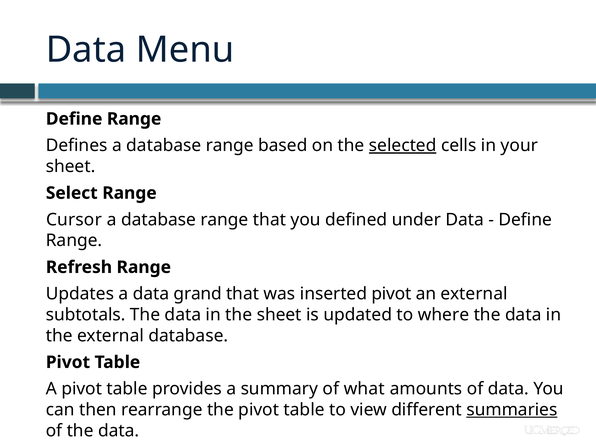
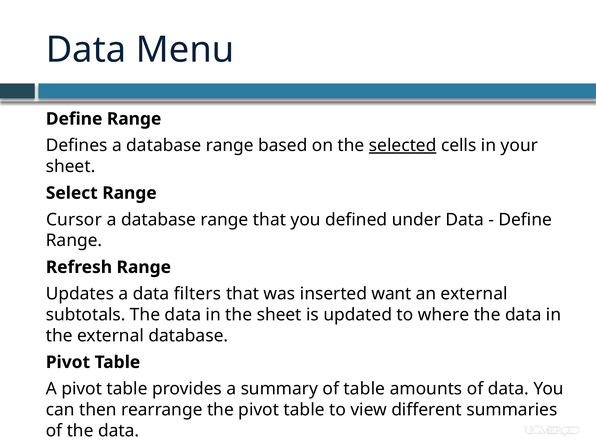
grand: grand -> filters
inserted pivot: pivot -> want
of what: what -> table
summaries underline: present -> none
